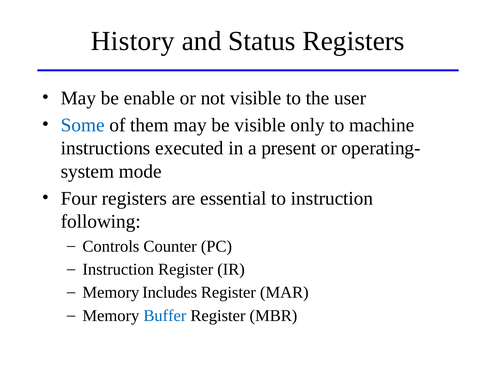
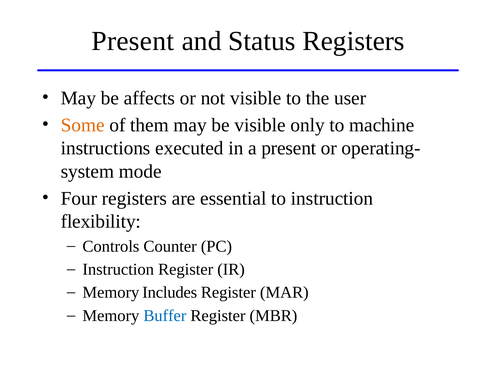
History at (133, 41): History -> Present
enable: enable -> affects
Some colour: blue -> orange
following: following -> flexibility
